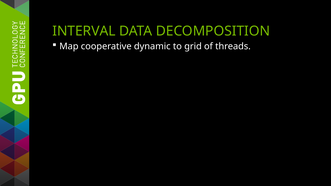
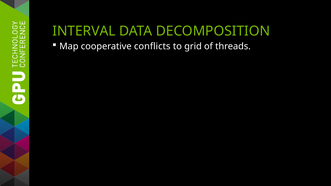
dynamic: dynamic -> conflicts
